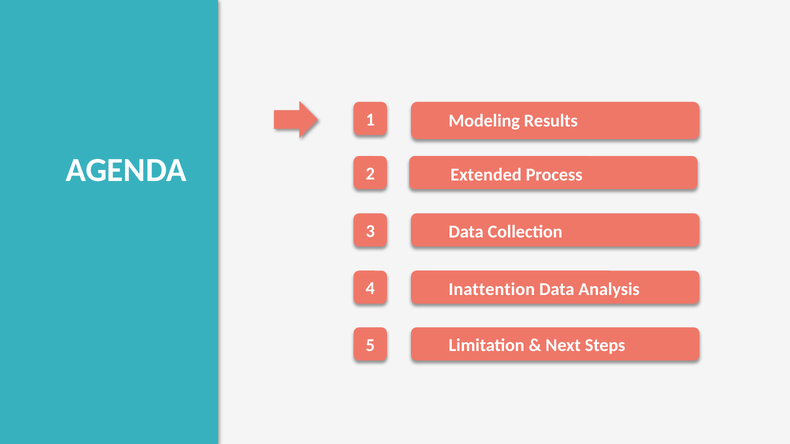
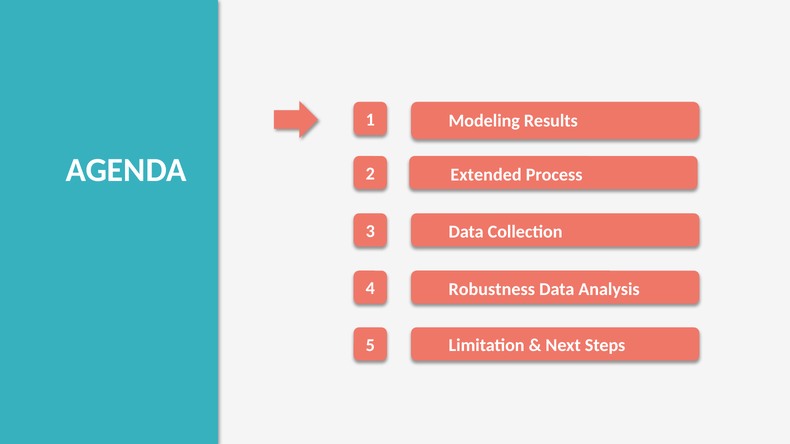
Inattention: Inattention -> Robustness
